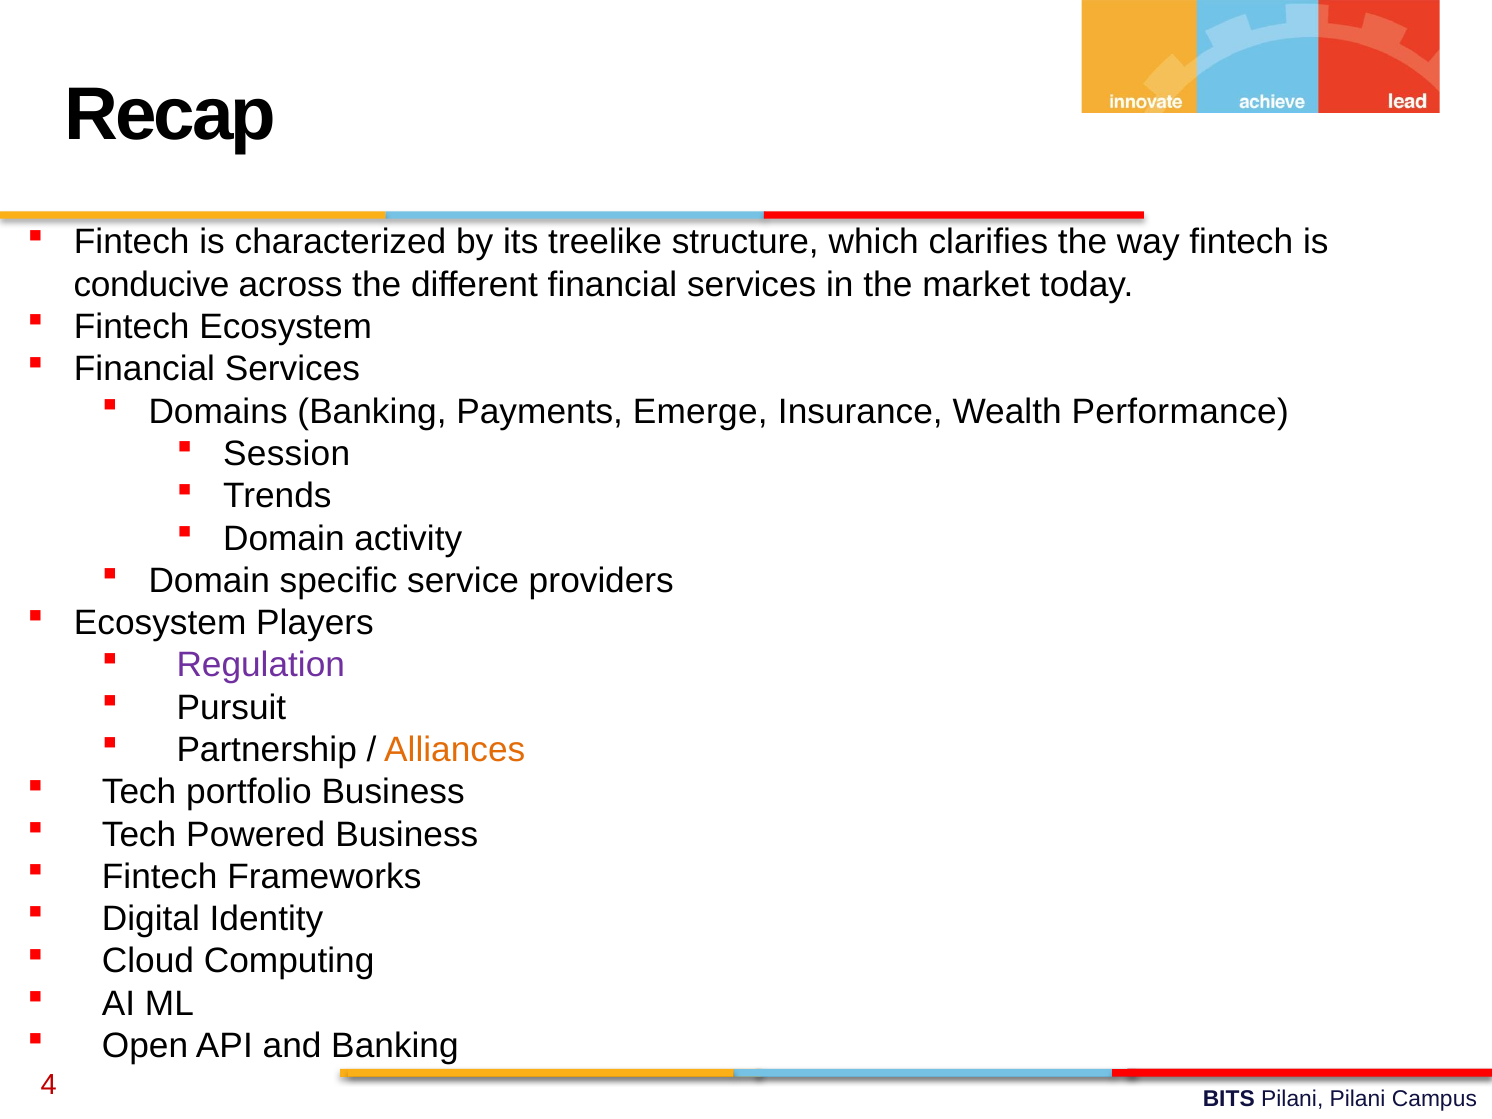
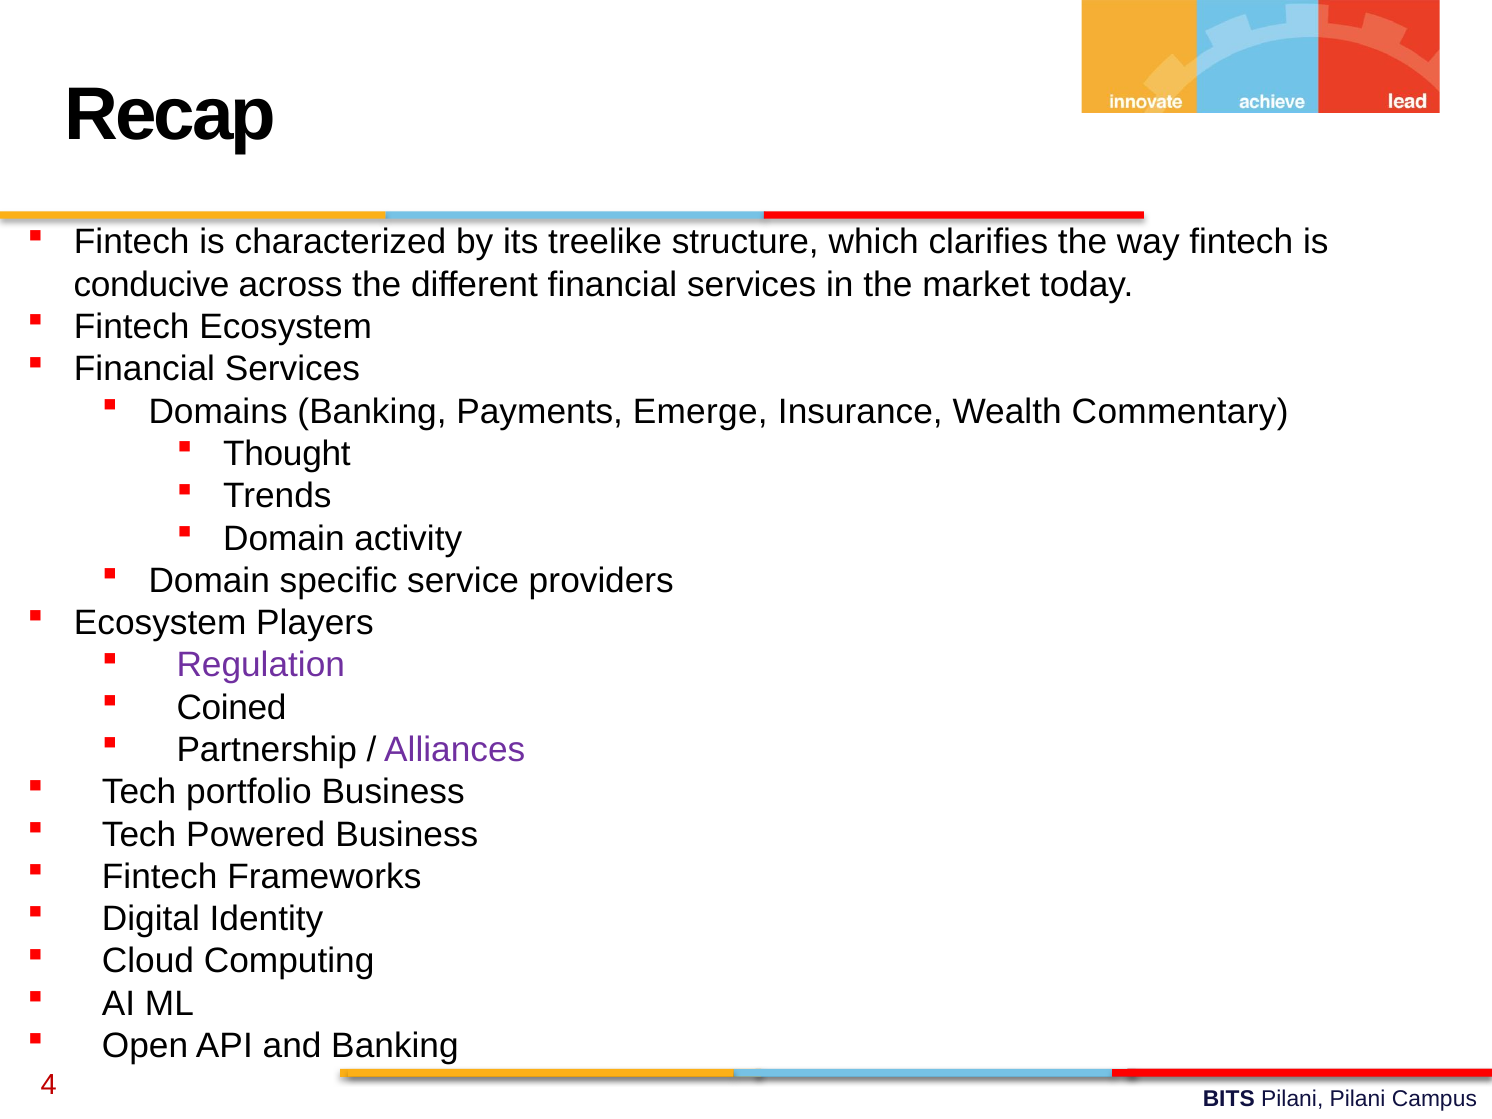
Performance: Performance -> Commentary
Session: Session -> Thought
Pursuit: Pursuit -> Coined
Alliances colour: orange -> purple
